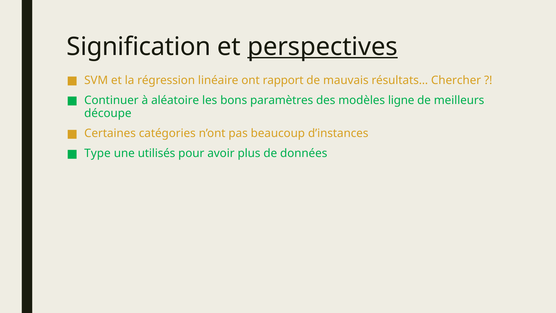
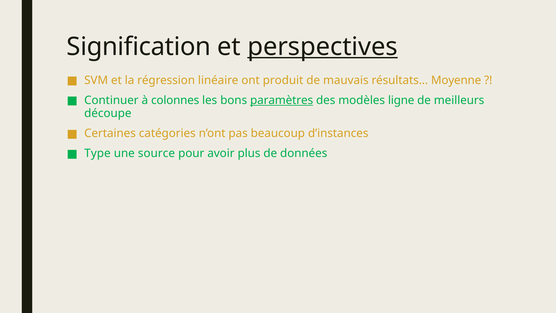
rapport: rapport -> produit
Chercher: Chercher -> Moyenne
aléatoire: aléatoire -> colonnes
paramètres underline: none -> present
utilisés: utilisés -> source
